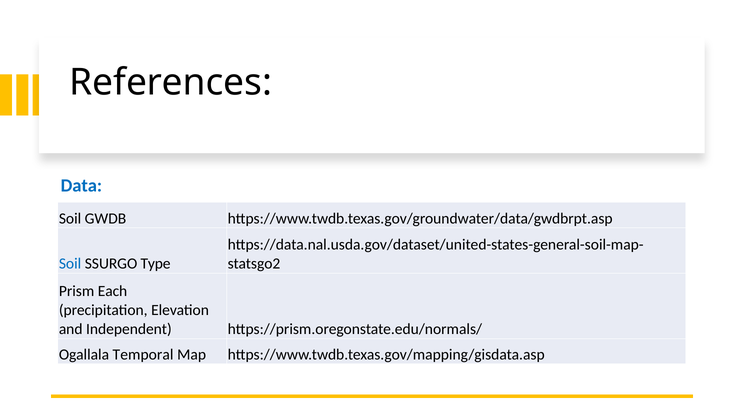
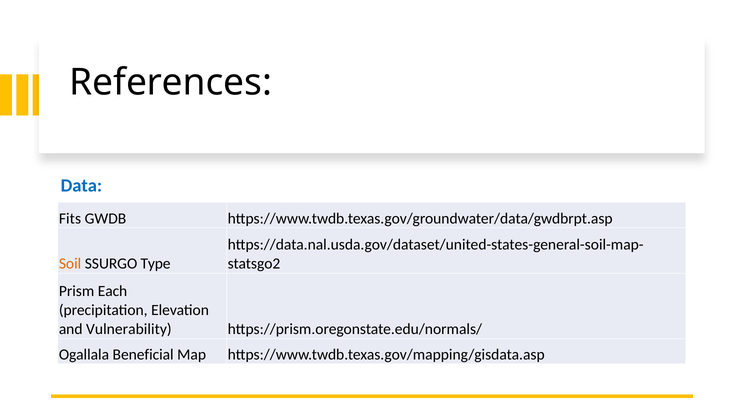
Soil at (70, 218): Soil -> Fits
Soil at (70, 264) colour: blue -> orange
Independent: Independent -> Vulnerability
Temporal: Temporal -> Beneficial
